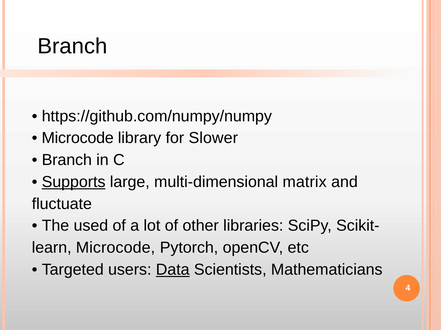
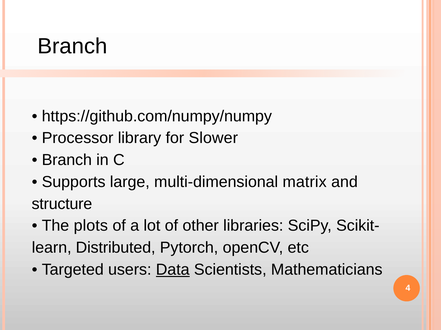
Microcode at (78, 138): Microcode -> Processor
Supports underline: present -> none
fluctuate: fluctuate -> structure
used: used -> plots
Microcode at (115, 248): Microcode -> Distributed
